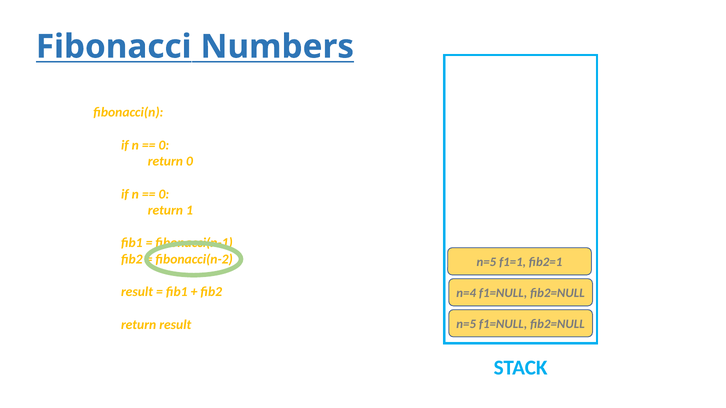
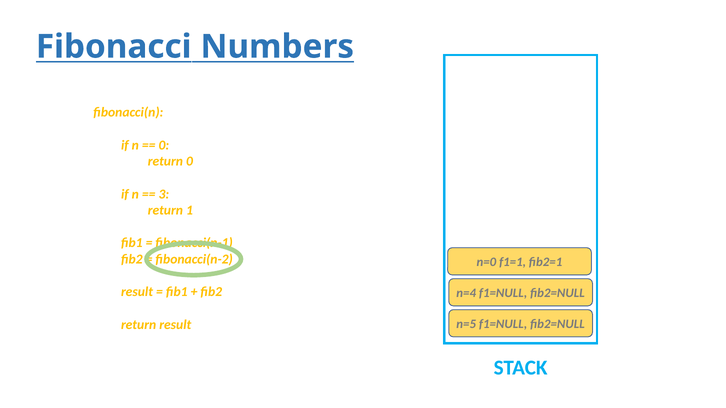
0 at (164, 194): 0 -> 3
n=5 at (486, 262): n=5 -> n=0
